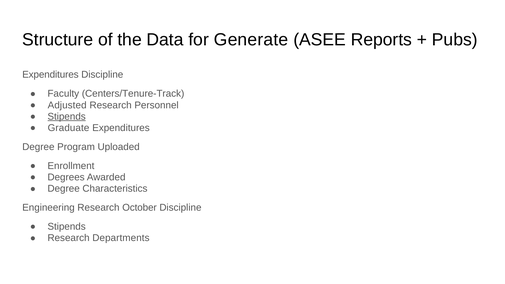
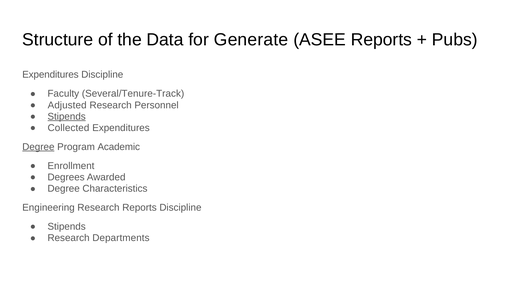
Centers/Tenure-Track: Centers/Tenure-Track -> Several/Tenure-Track
Graduate: Graduate -> Collected
Degree at (38, 147) underline: none -> present
Uploaded: Uploaded -> Academic
Research October: October -> Reports
